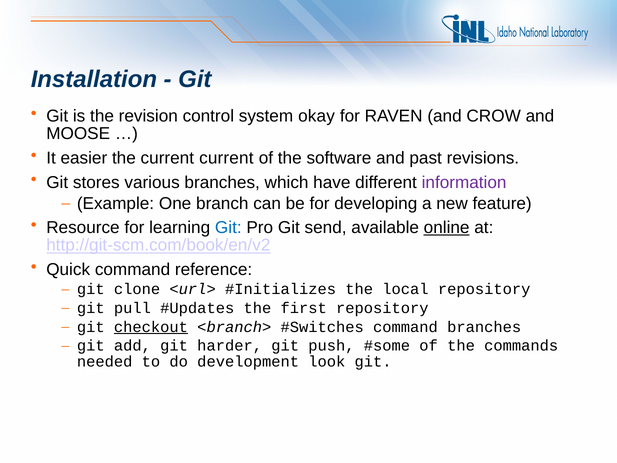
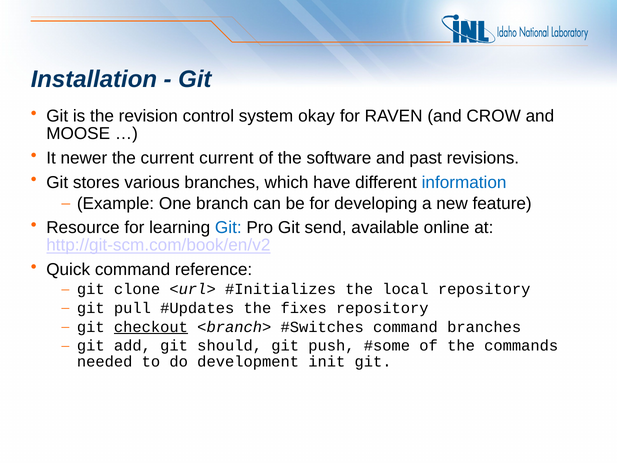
easier: easier -> newer
information colour: purple -> blue
online underline: present -> none
first: first -> fixes
harder: harder -> should
look: look -> init
